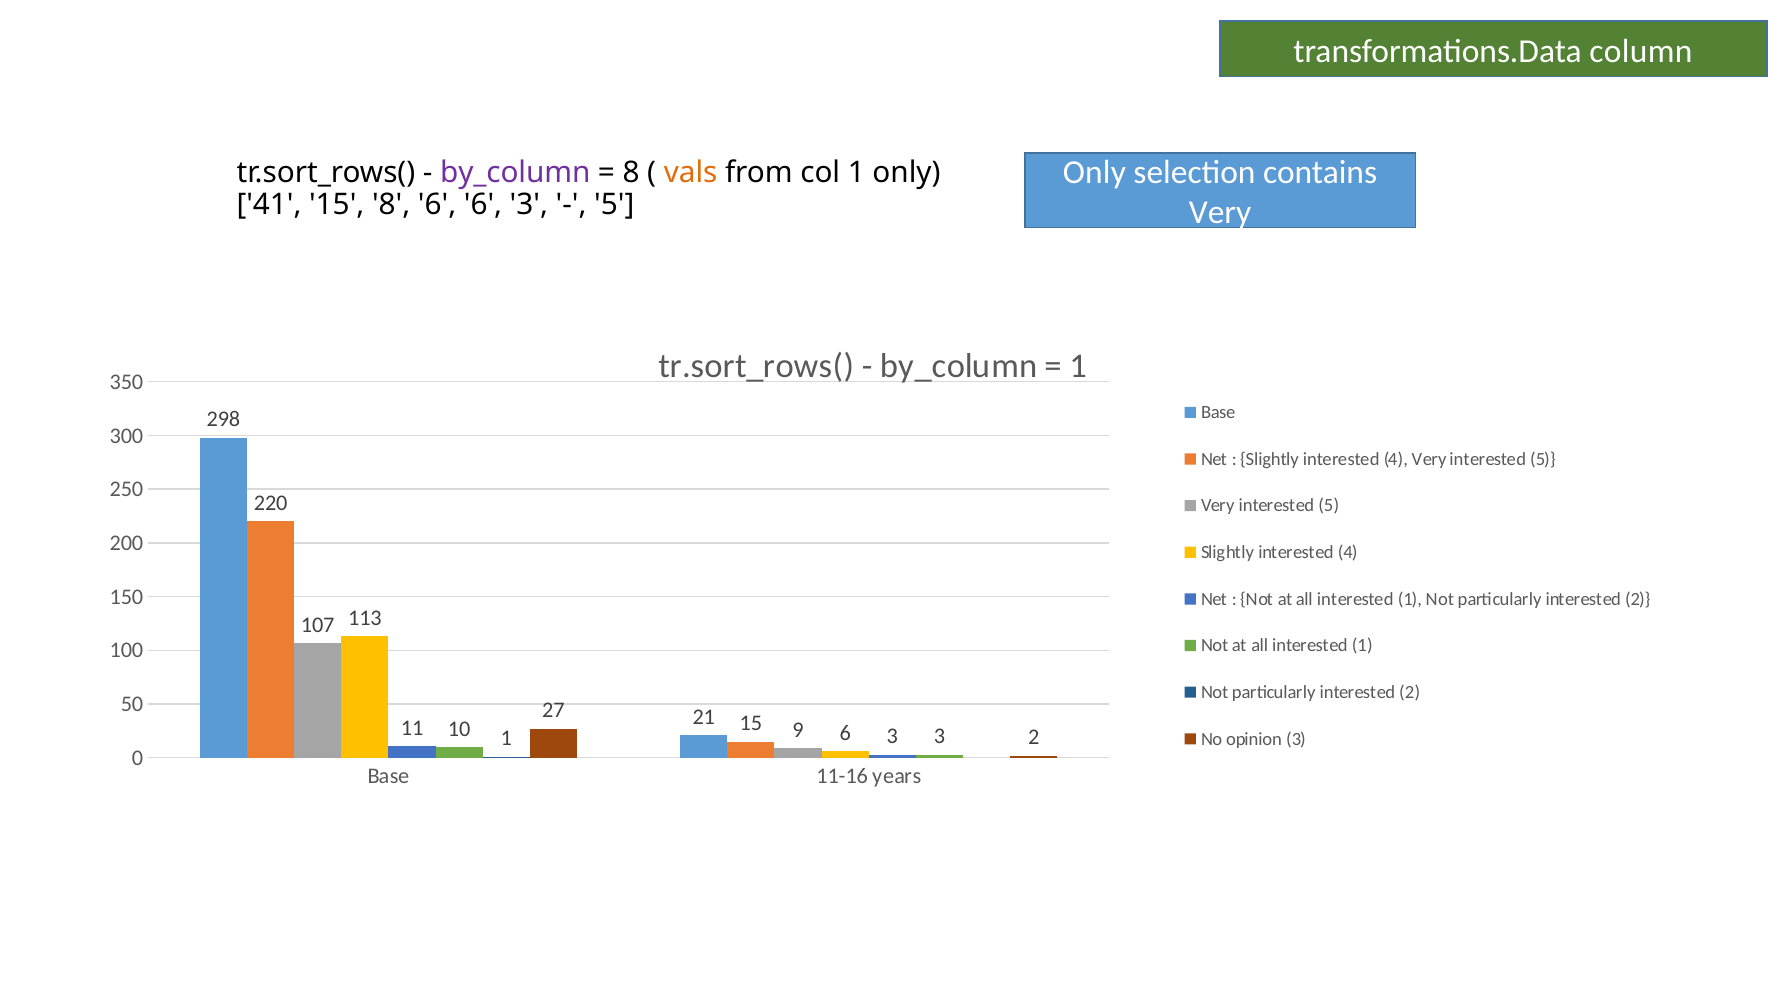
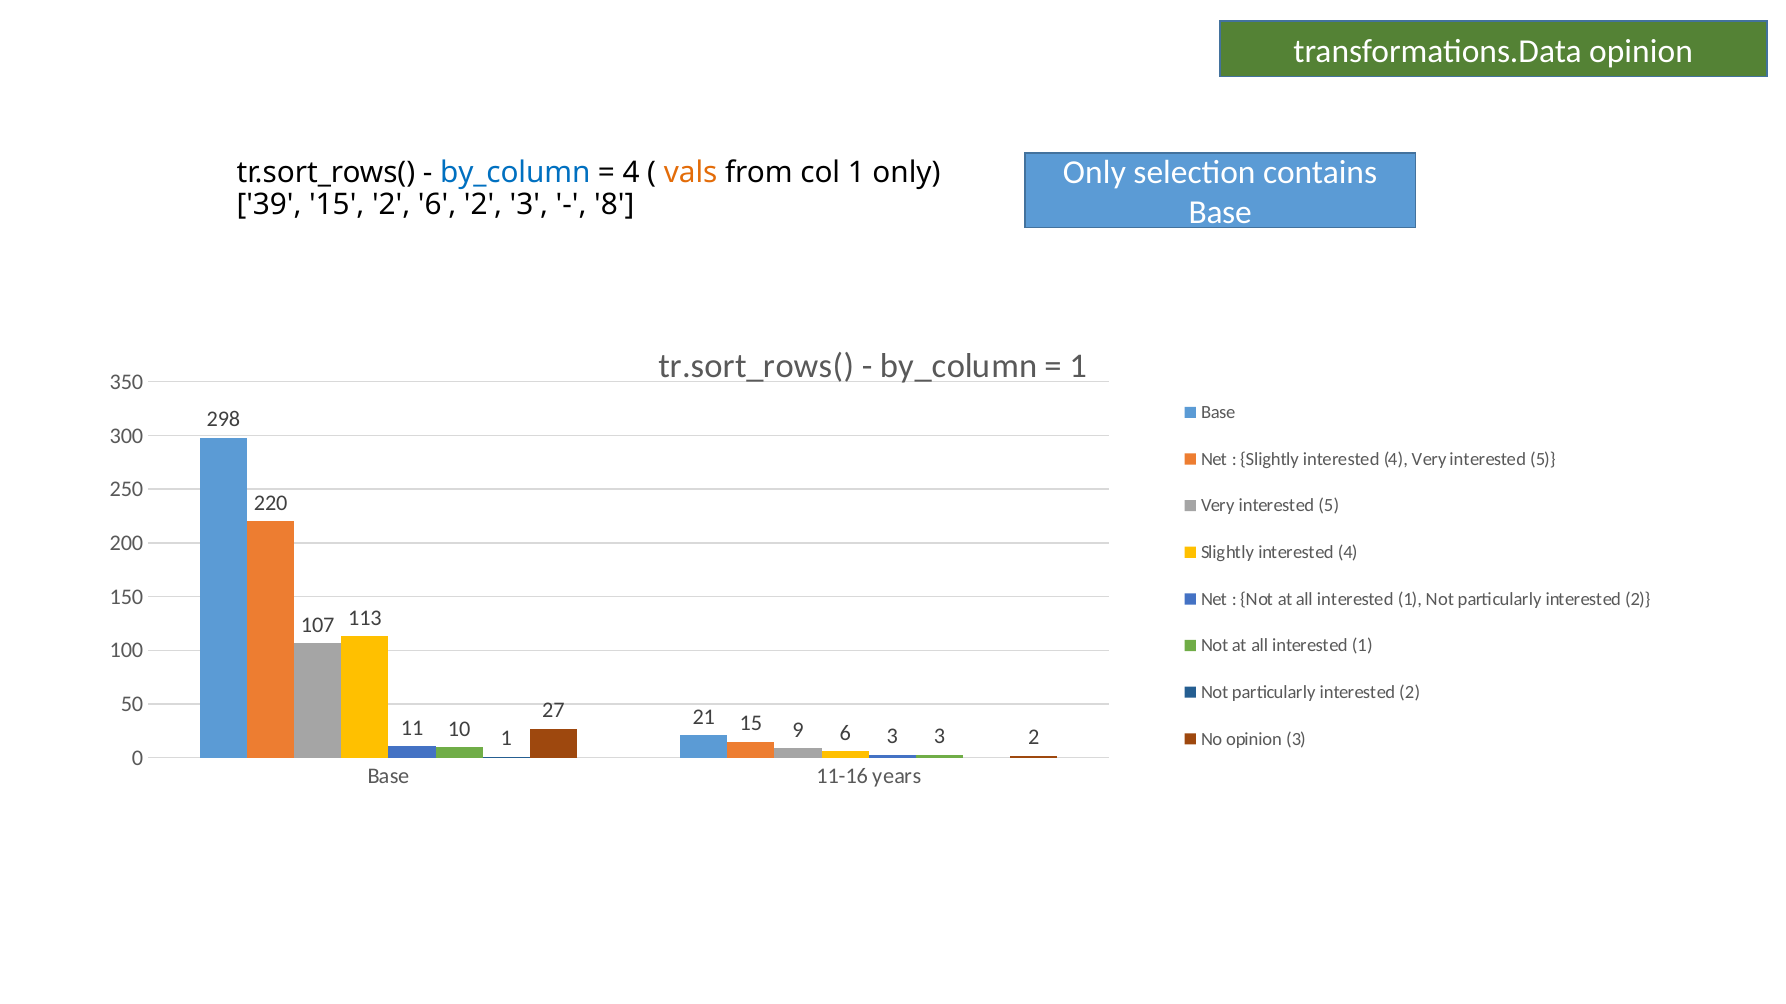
transformations.Data column: column -> opinion
by_column at (515, 173) colour: purple -> blue
8 at (631, 173): 8 -> 4
41: 41 -> 39
15 8: 8 -> 2
6 6: 6 -> 2
5 at (614, 205): 5 -> 8
Very at (1220, 213): Very -> Base
